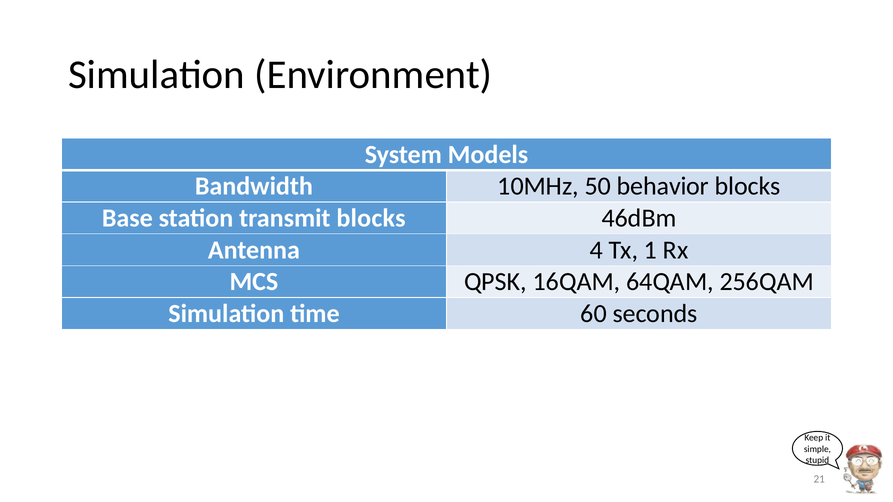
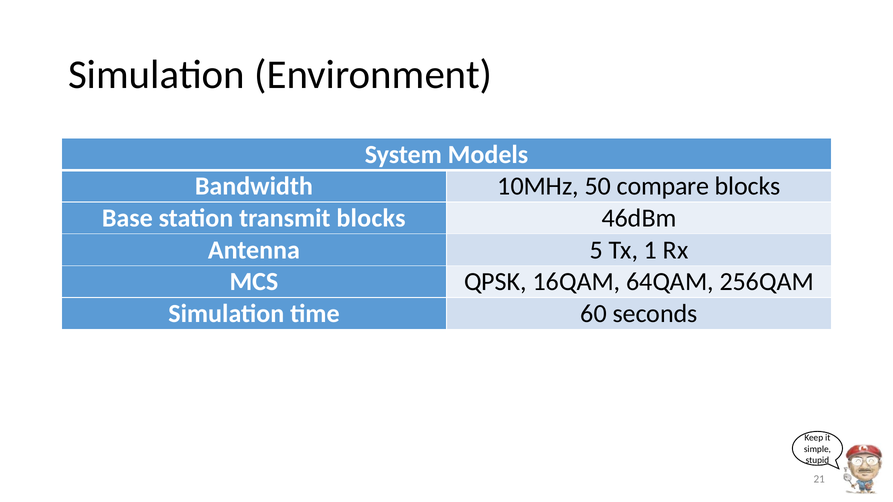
behavior: behavior -> compare
4: 4 -> 5
